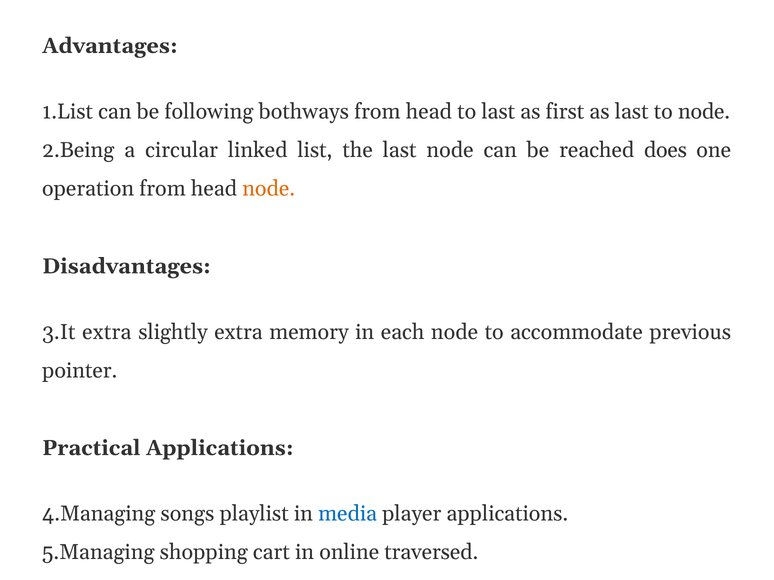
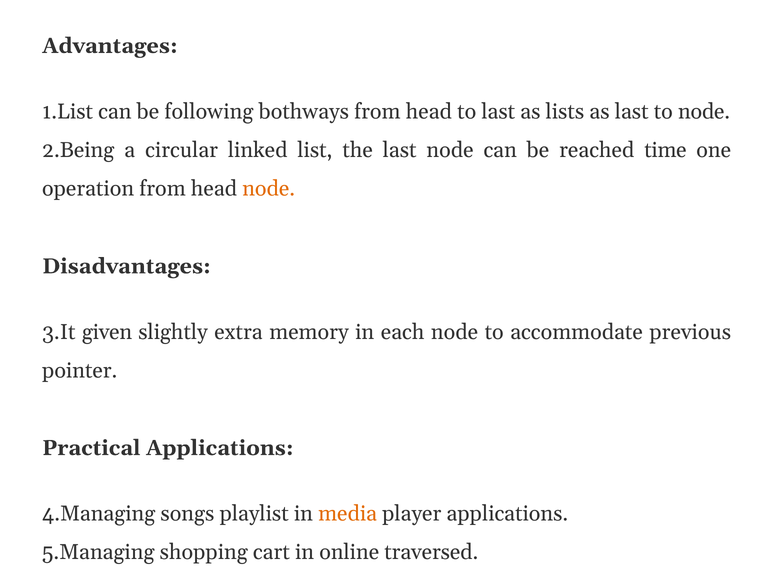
first: first -> lists
does: does -> time
extra at (107, 332): extra -> given
media colour: blue -> orange
